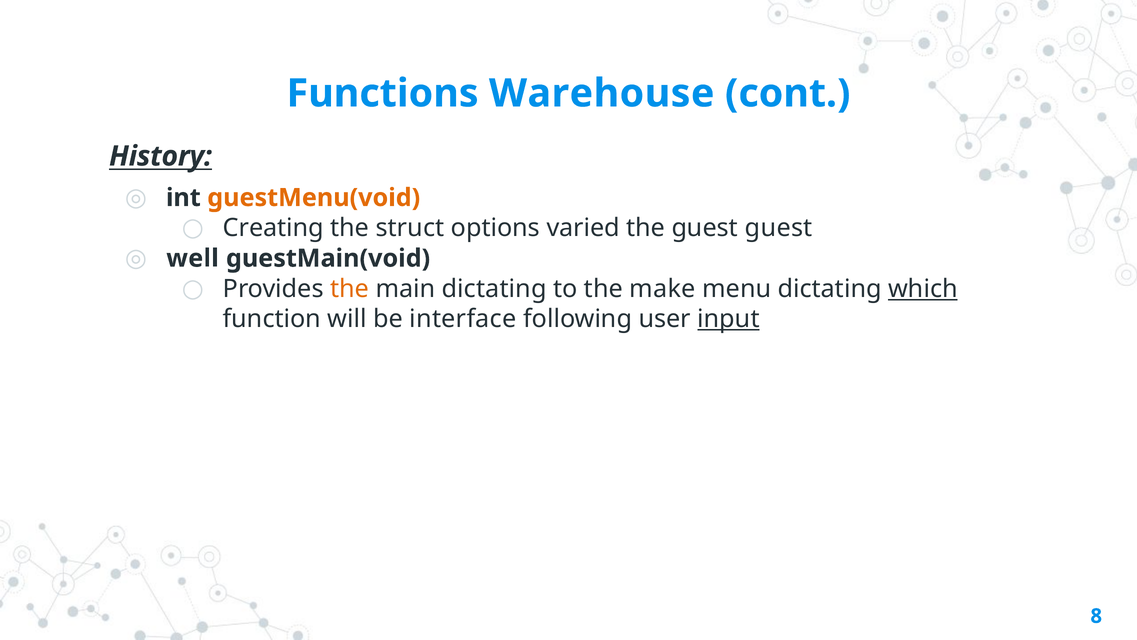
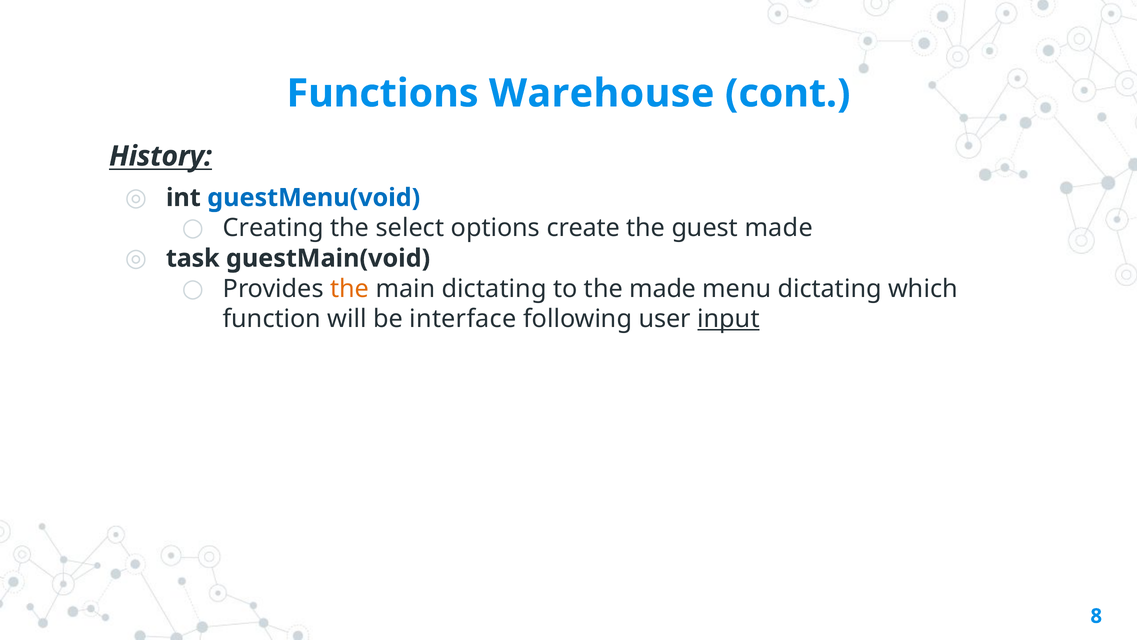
guestMenu(void colour: orange -> blue
struct: struct -> select
varied: varied -> create
guest guest: guest -> made
well: well -> task
the make: make -> made
which underline: present -> none
